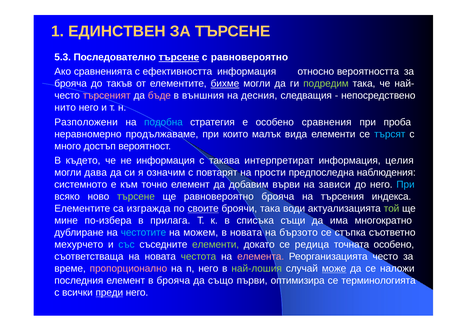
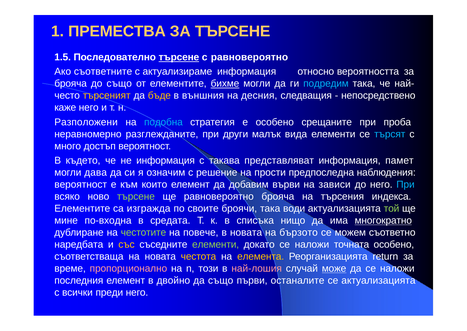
ЕДИНСТВЕН: ЕДИНСТВЕН -> ПРЕМЕСТВА
5.3: 5.3 -> 1.5
сравненията: сравненията -> съответните
ефективността: ефективността -> актуализираме
до такъв: такъв -> също
подредим colour: light green -> light blue
търсеният colour: pink -> yellow
бъде colour: pink -> yellow
нито: нито -> каже
сравнения: сравнения -> срещаните
продължаваме: продължаваме -> разглежданите
които: които -> други
интерпретират: интерпретират -> представляват
целия: целия -> памет
повтарят: повтарят -> решение
системното at (81, 184): системното -> вероятност
точно: точно -> които
своите underline: present -> none
по-избера: по-избера -> по-входна
прилага: прилага -> средата
същи: същи -> нищо
многократно underline: none -> present
честотите colour: light blue -> light green
можем: можем -> повече
стъпка: стъпка -> можем
мехурчето: мехурчето -> наредбата
със colour: light blue -> yellow
докато се редица: редица -> наложи
честота colour: light green -> yellow
елемента colour: pink -> yellow
Реорганизацията често: често -> return
n него: него -> този
най-лошия colour: light green -> pink
в брояча: брояча -> двойно
оптимизира: оптимизира -> останалите
се терминологията: терминологията -> актуализацията
преди underline: present -> none
